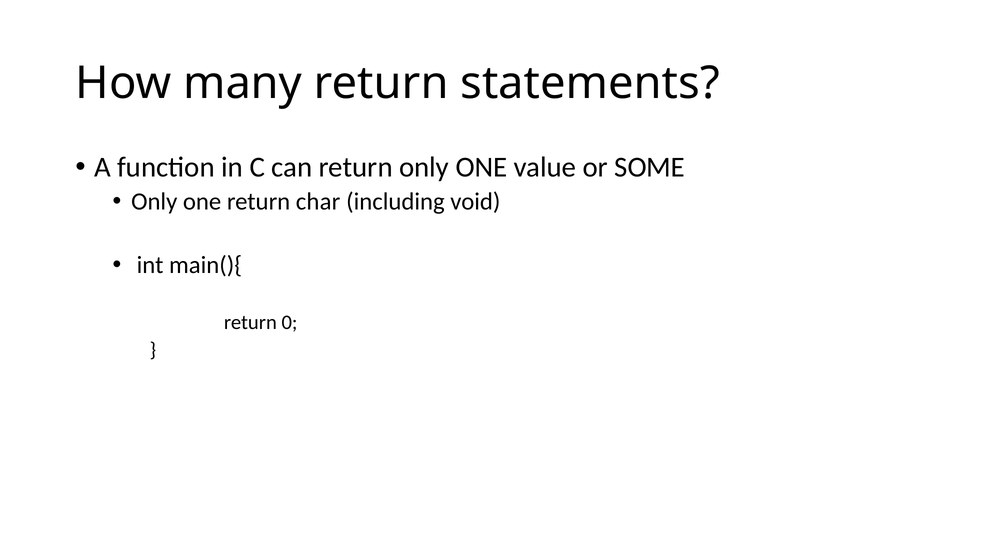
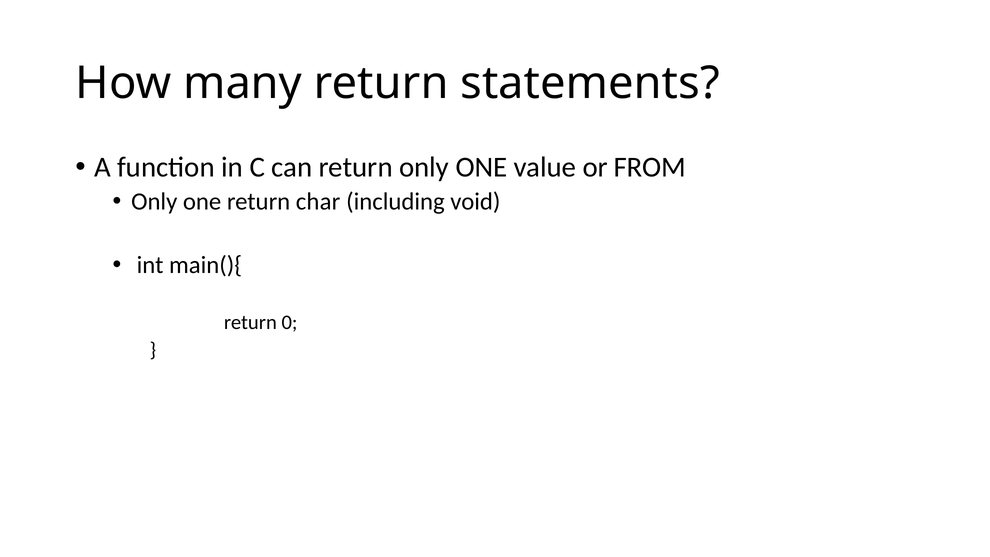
SOME: SOME -> FROM
